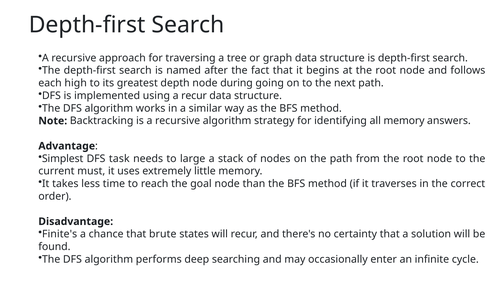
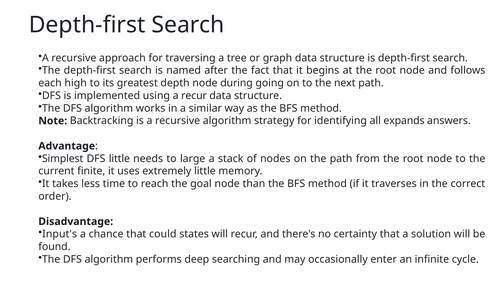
all memory: memory -> expands
DFS task: task -> little
must: must -> finite
Finite's: Finite's -> Input's
brute: brute -> could
